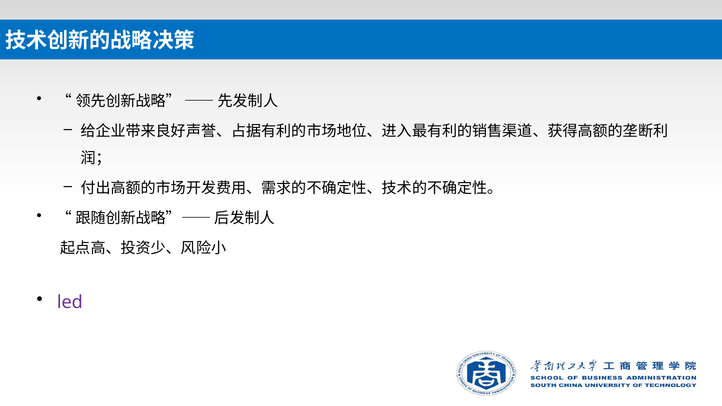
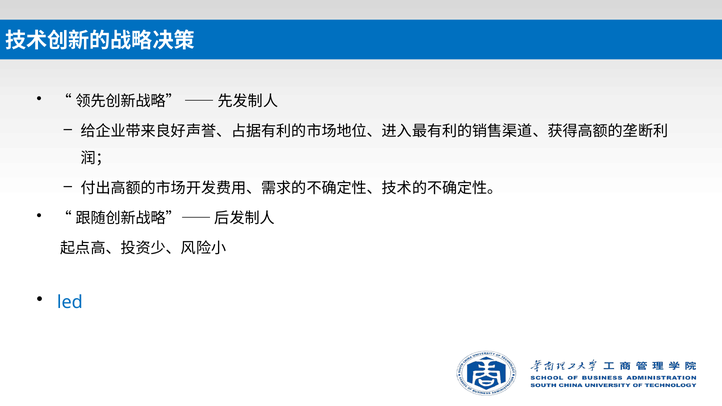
led colour: purple -> blue
